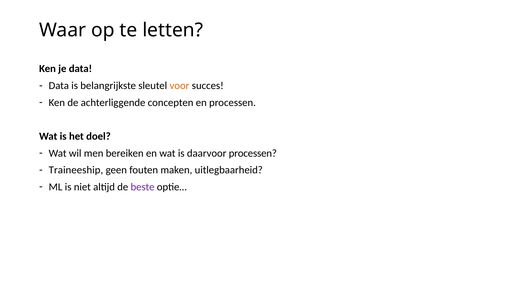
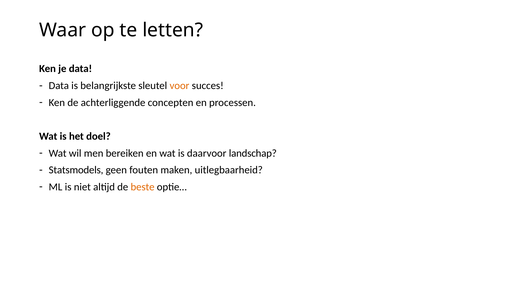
daarvoor processen: processen -> landschap
Traineeship: Traineeship -> Statsmodels
beste colour: purple -> orange
